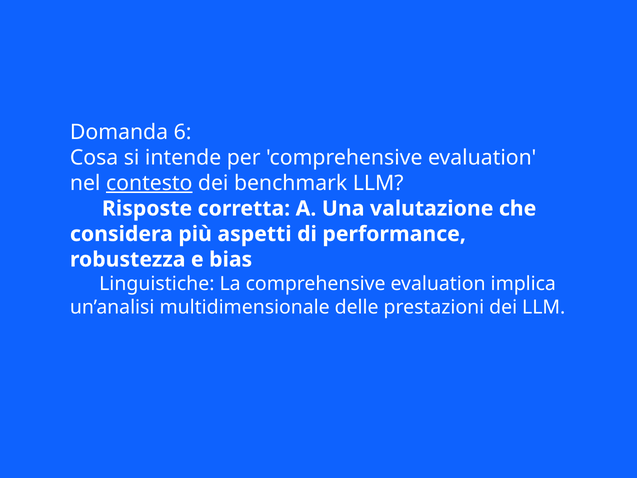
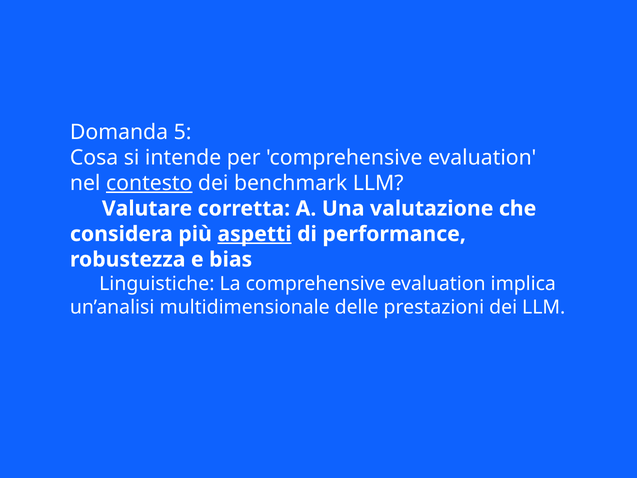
6: 6 -> 5
Risposte: Risposte -> Valutare
aspetti underline: none -> present
